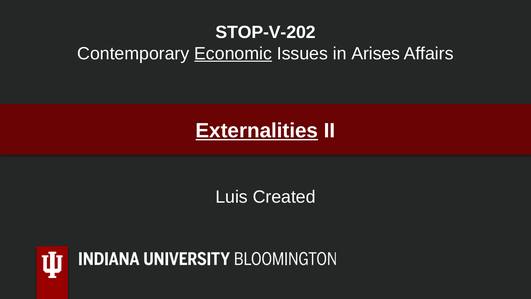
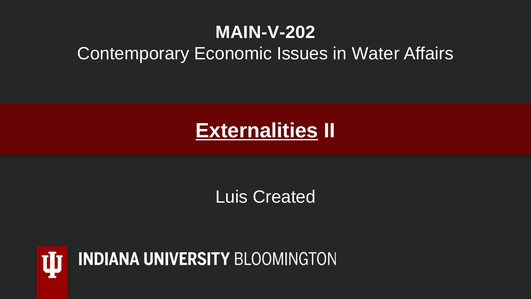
STOP-V-202: STOP-V-202 -> MAIN-V-202
Economic underline: present -> none
Arises: Arises -> Water
